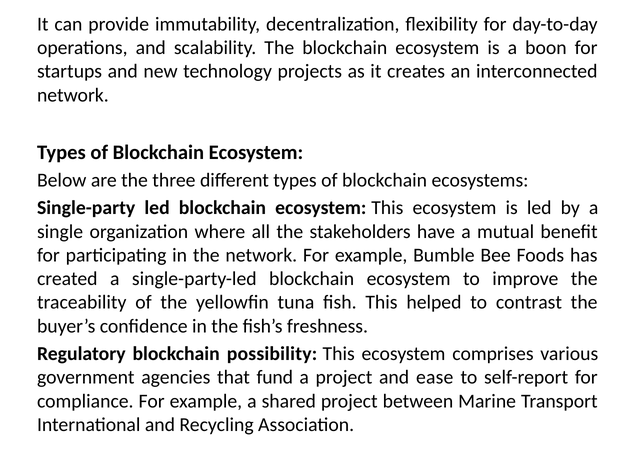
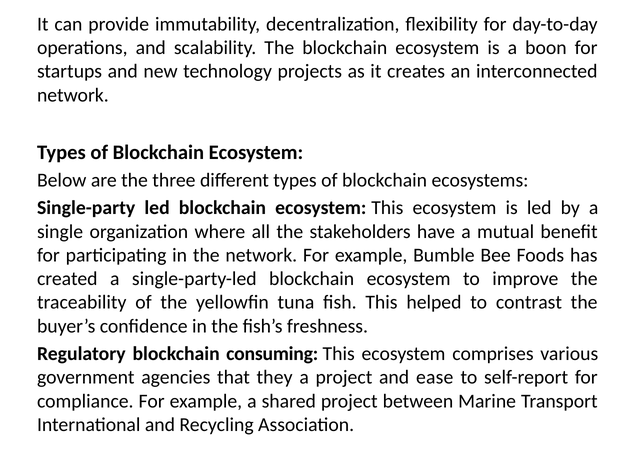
possibility: possibility -> consuming
fund: fund -> they
